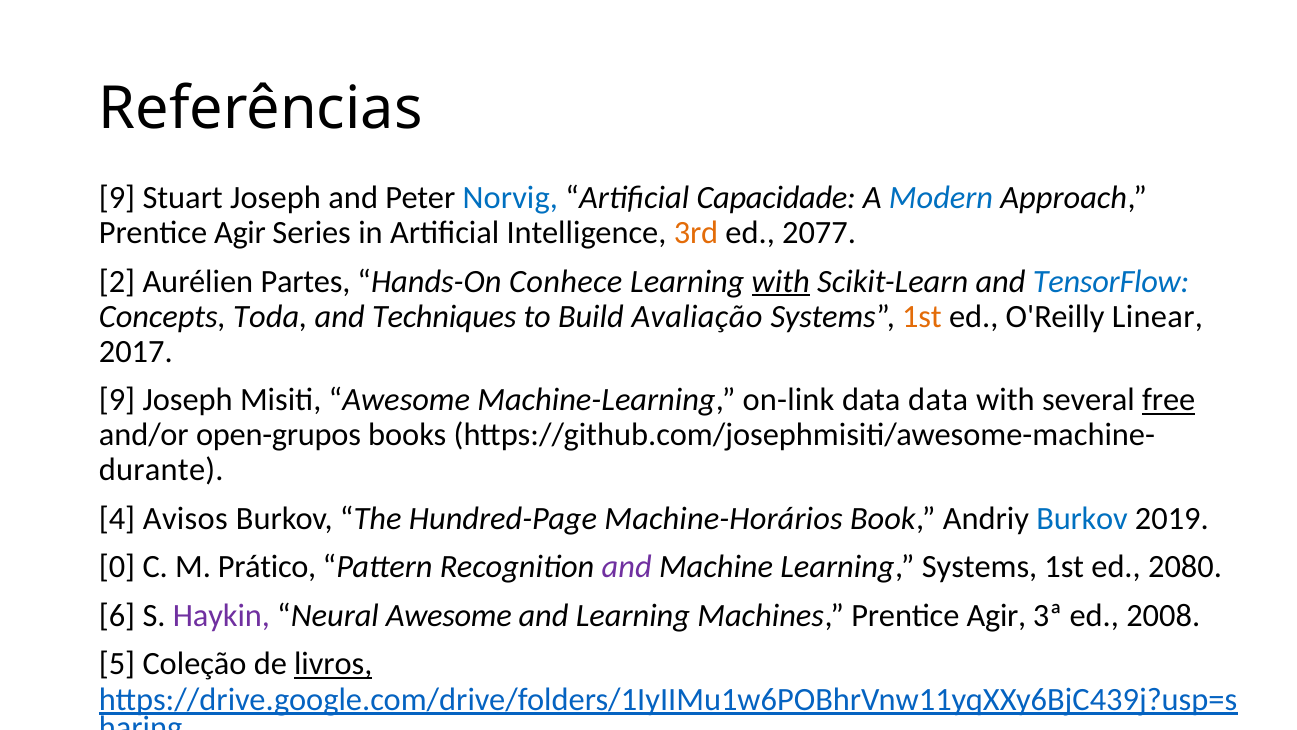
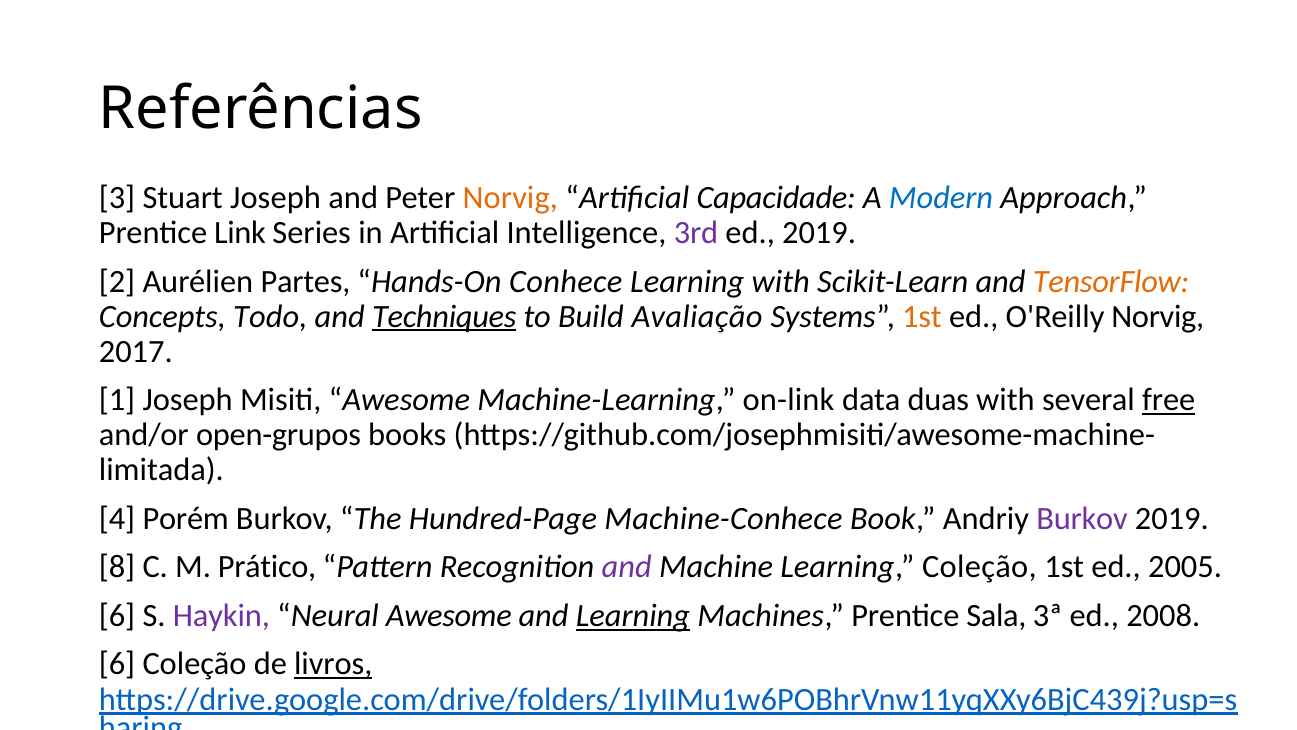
9 at (117, 198): 9 -> 3
Norvig at (510, 198) colour: blue -> orange
Agir at (240, 233): Agir -> Link
3rd colour: orange -> purple
ed 2077: 2077 -> 2019
with at (781, 281) underline: present -> none
TensorFlow colour: blue -> orange
Toda: Toda -> Todo
Techniques underline: none -> present
O'Reilly Linear: Linear -> Norvig
9 at (117, 400): 9 -> 1
data data: data -> duas
durante: durante -> limitada
Avisos: Avisos -> Porém
Machine-Horários: Machine-Horários -> Machine-Conhece
Burkov at (1082, 518) colour: blue -> purple
0: 0 -> 8
Learning Systems: Systems -> Coleção
2080: 2080 -> 2005
Learning at (633, 615) underline: none -> present
Machines Prentice Agir: Agir -> Sala
5 at (117, 664): 5 -> 6
